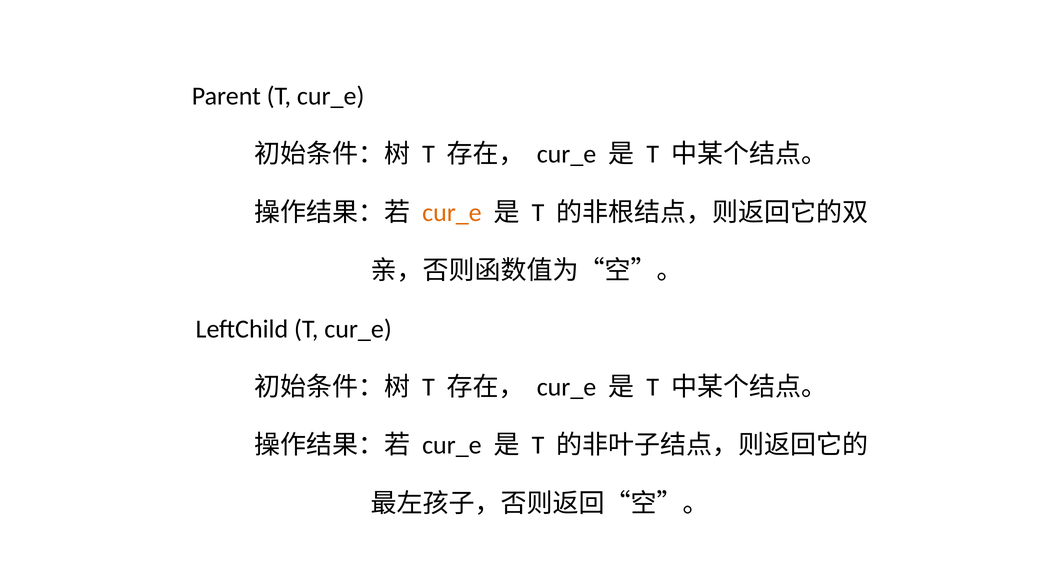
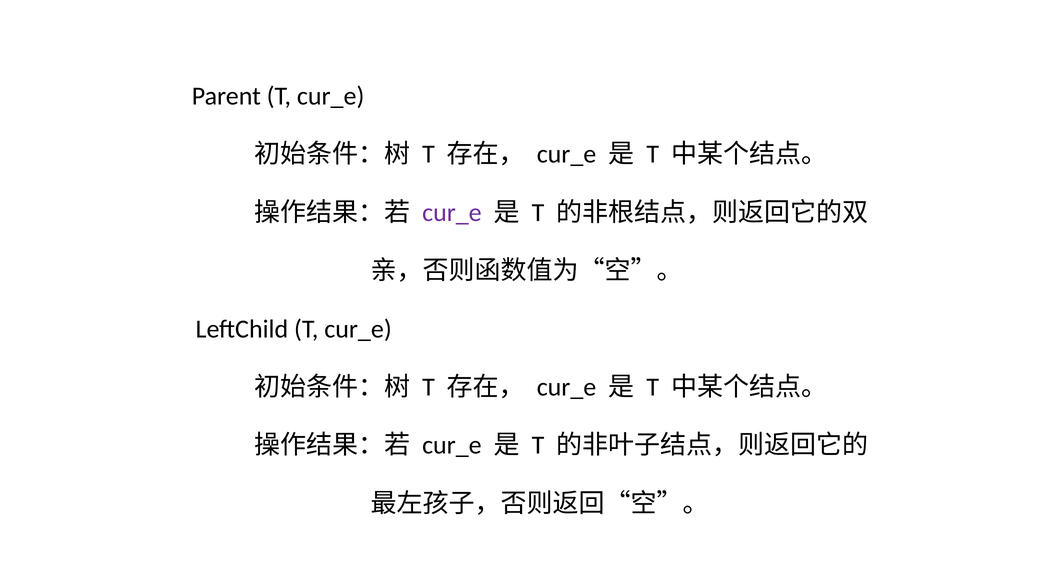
cur_e at (452, 212) colour: orange -> purple
